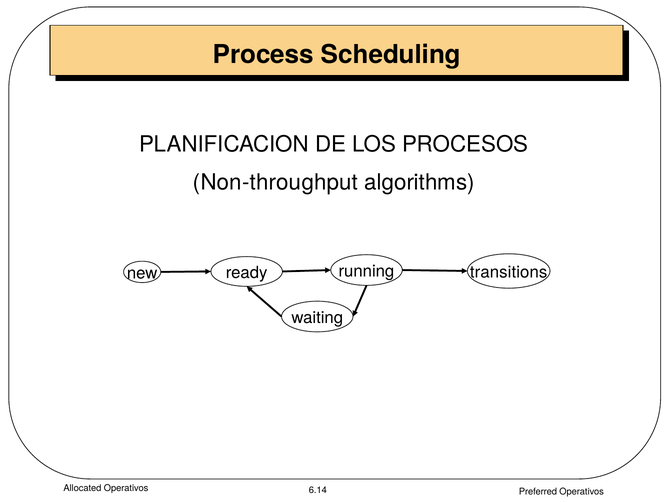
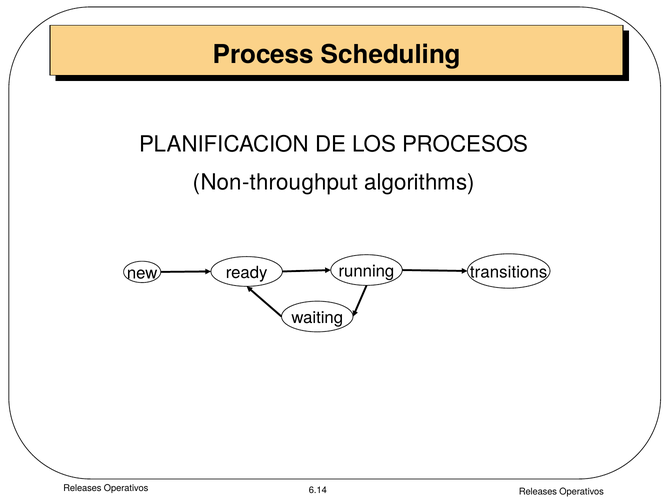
Allocated at (82, 488): Allocated -> Releases
Preferred at (538, 492): Preferred -> Releases
